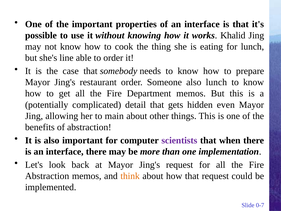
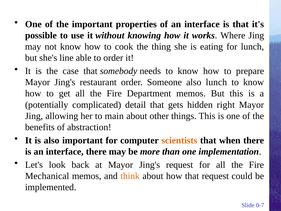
Khalid: Khalid -> Where
even: even -> right
scientists colour: purple -> orange
Abstraction at (47, 176): Abstraction -> Mechanical
